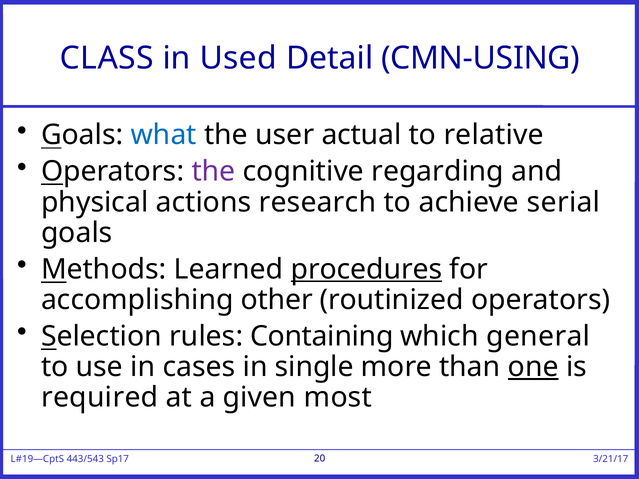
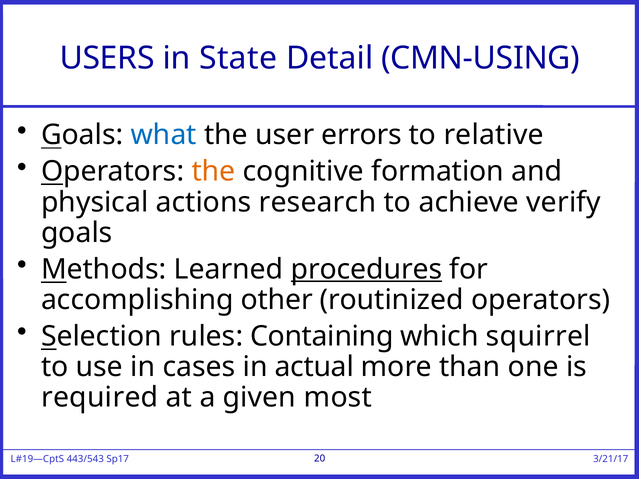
CLASS: CLASS -> USERS
Used: Used -> State
actual: actual -> errors
the at (213, 172) colour: purple -> orange
regarding: regarding -> formation
serial: serial -> verify
general: general -> squirrel
single: single -> actual
one underline: present -> none
